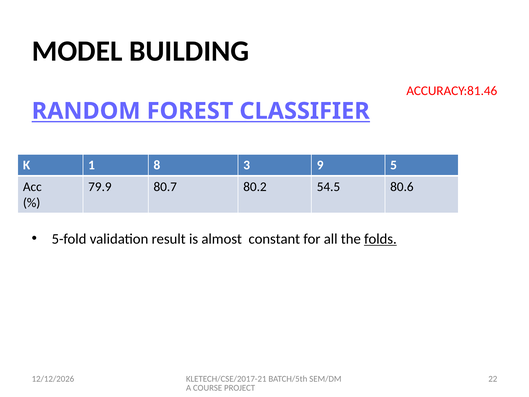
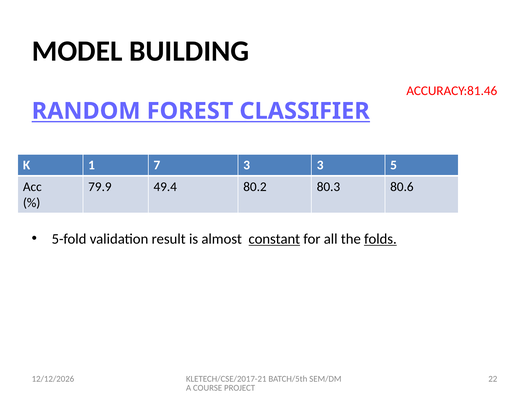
8: 8 -> 7
3 9: 9 -> 3
80.7: 80.7 -> 49.4
54.5: 54.5 -> 80.3
constant underline: none -> present
